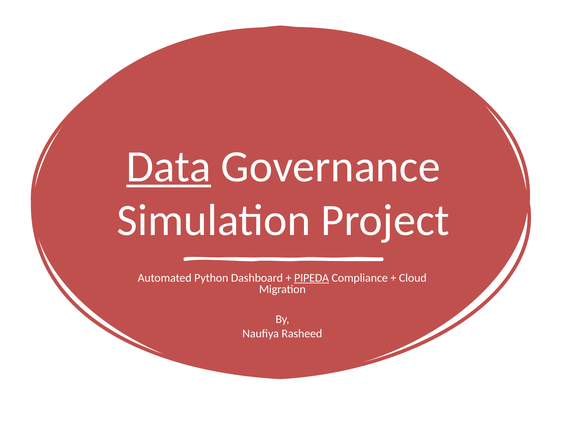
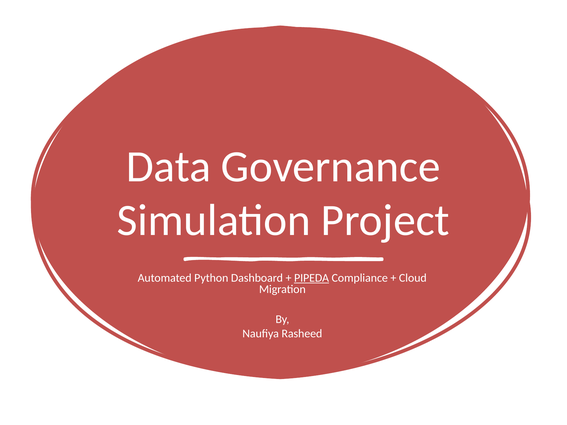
Data underline: present -> none
